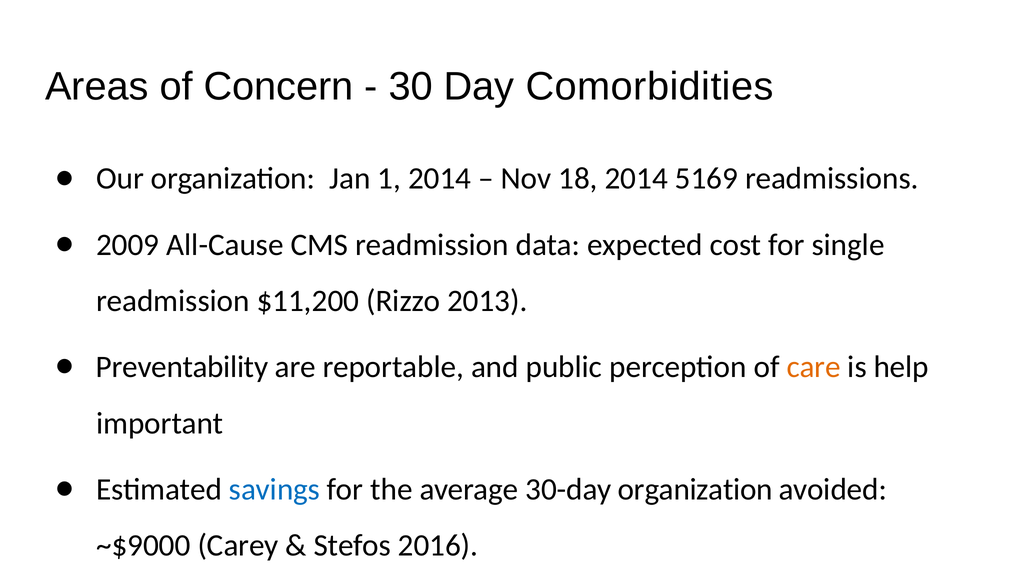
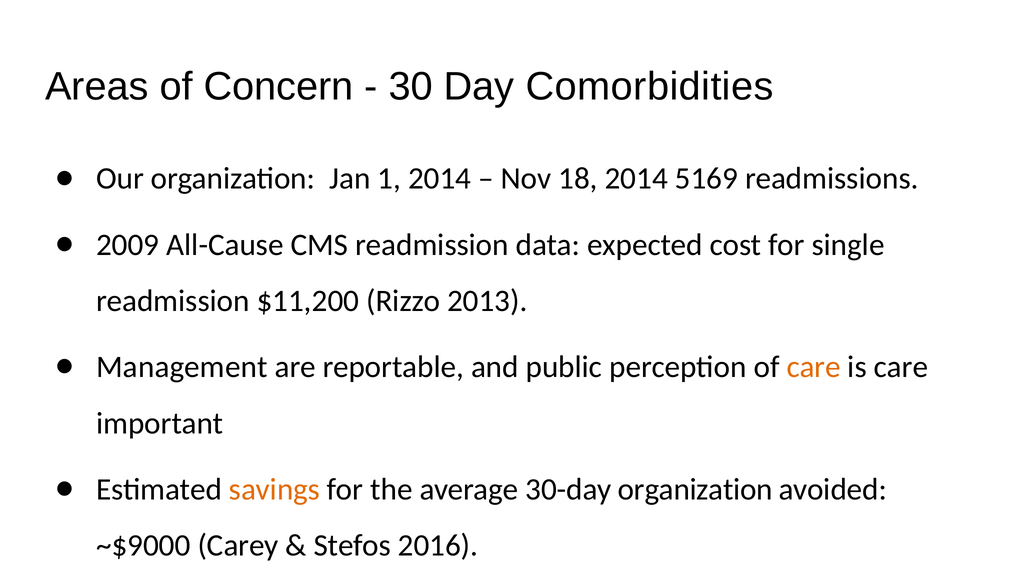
Preventability: Preventability -> Management
is help: help -> care
savings colour: blue -> orange
